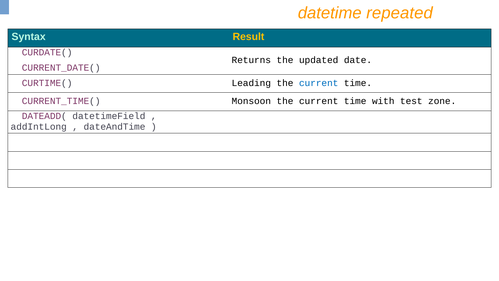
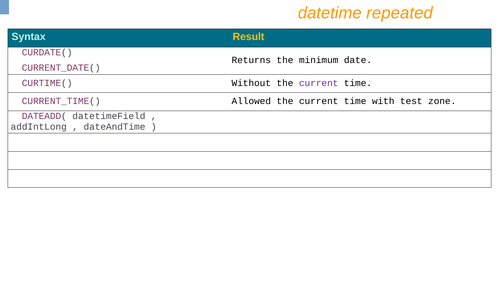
updated: updated -> minimum
Leading: Leading -> Without
current at (319, 83) colour: blue -> purple
Monsoon: Monsoon -> Allowed
